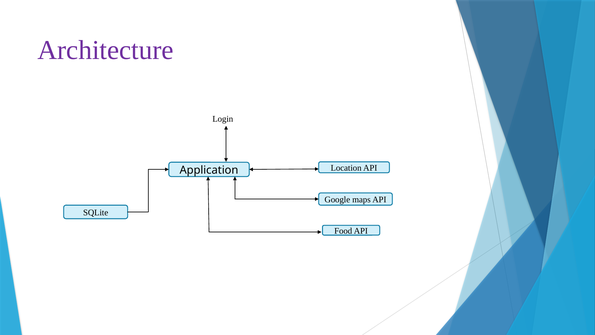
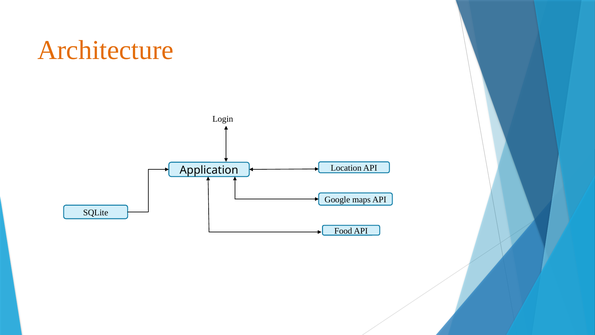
Architecture colour: purple -> orange
